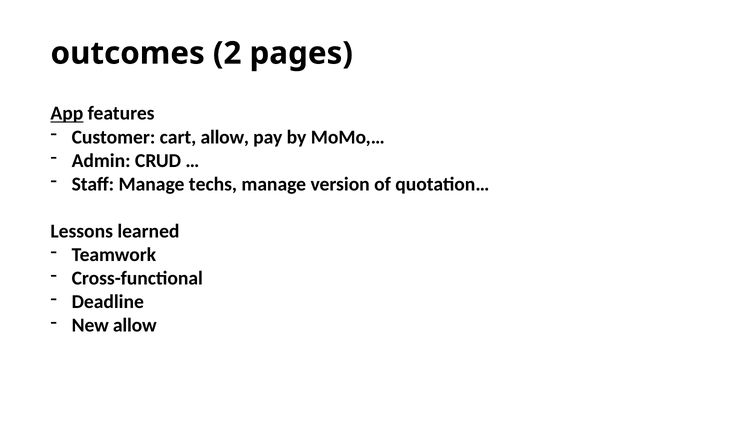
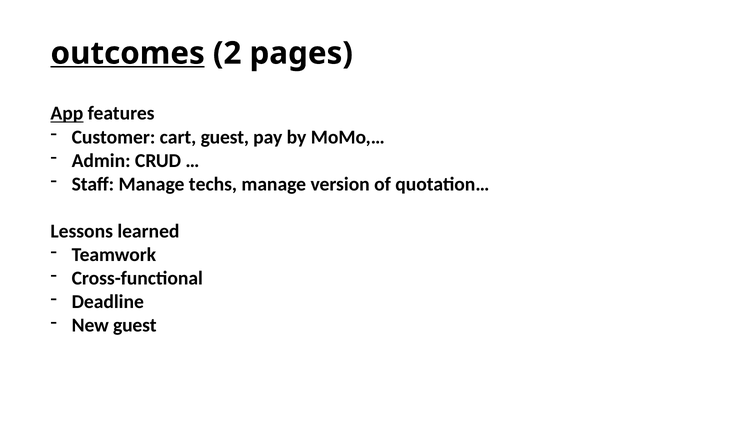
outcomes underline: none -> present
cart allow: allow -> guest
New allow: allow -> guest
